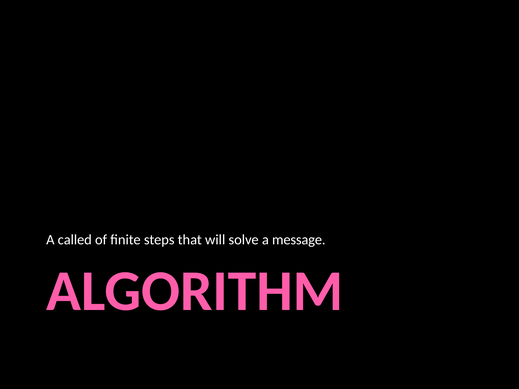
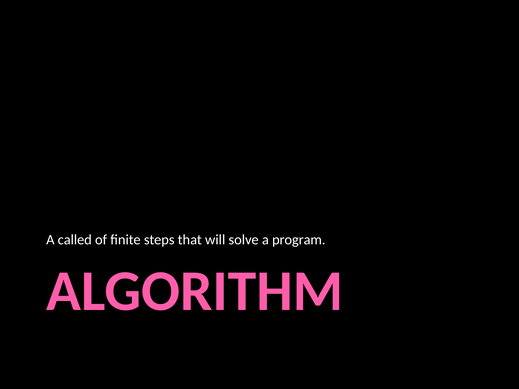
message: message -> program
